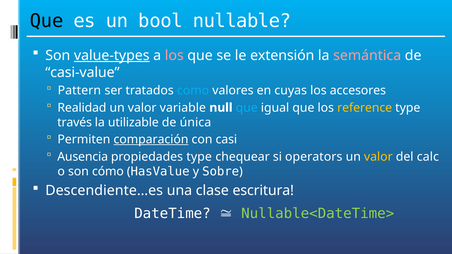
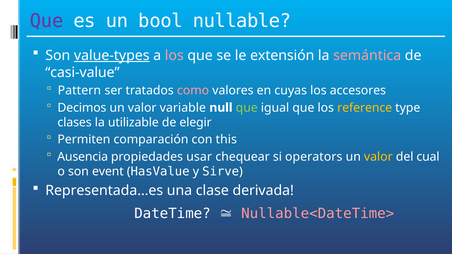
Que at (47, 21) colour: black -> purple
como colour: light blue -> pink
Realidad: Realidad -> Decimos
que at (247, 108) colour: light blue -> light green
través: través -> clases
única: única -> elegir
comparación underline: present -> none
casi: casi -> this
propiedades type: type -> usar
calc: calc -> cual
cómo: cómo -> event
Sobre: Sobre -> Sirve
Descendiente…es: Descendiente…es -> Representada…es
escritura: escritura -> derivada
Nullable<DateTime> colour: light green -> pink
